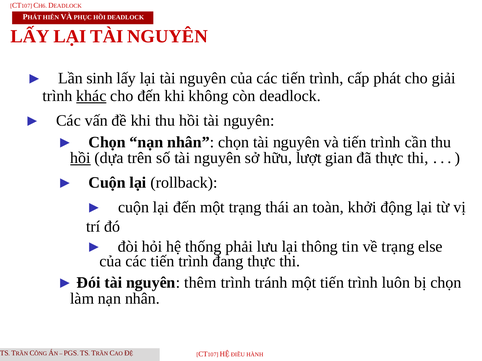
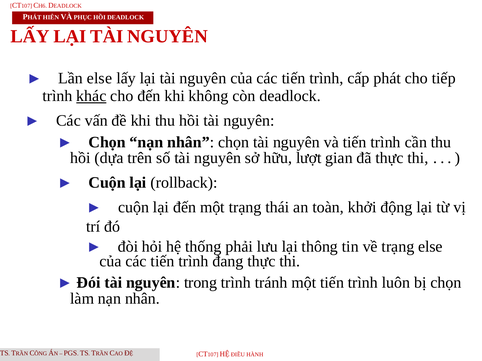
Lần sinh: sinh -> else
giải: giải -> tiếp
hồi at (80, 158) underline: present -> none
thêm: thêm -> trong
